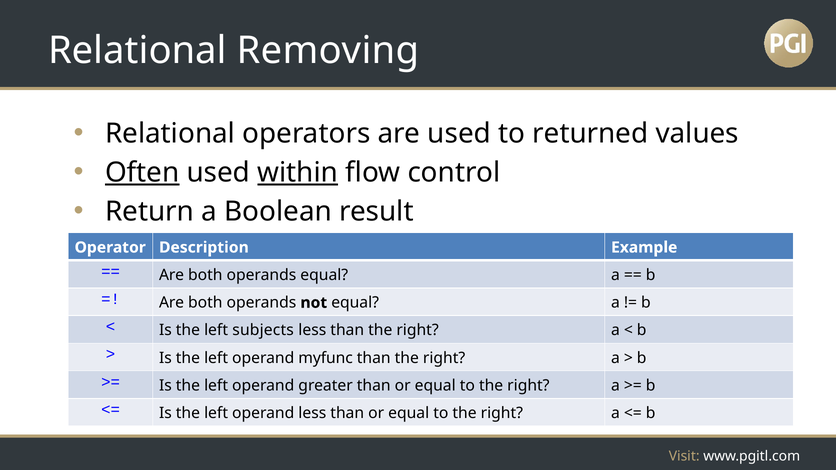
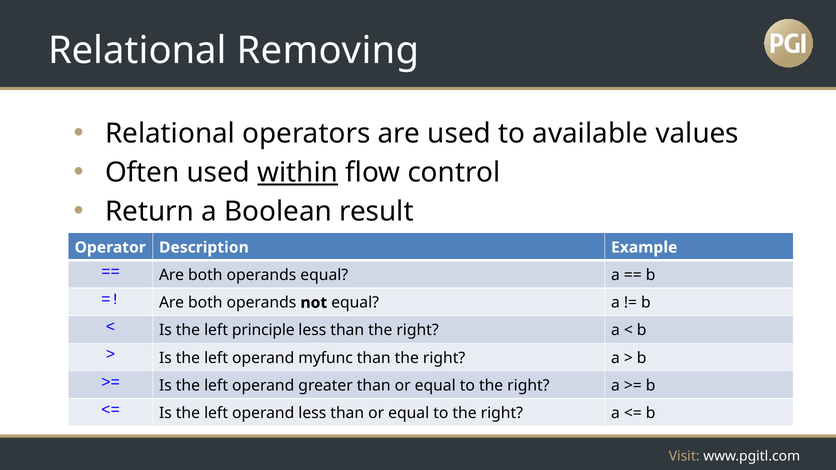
returned: returned -> available
Often underline: present -> none
subjects: subjects -> principle
